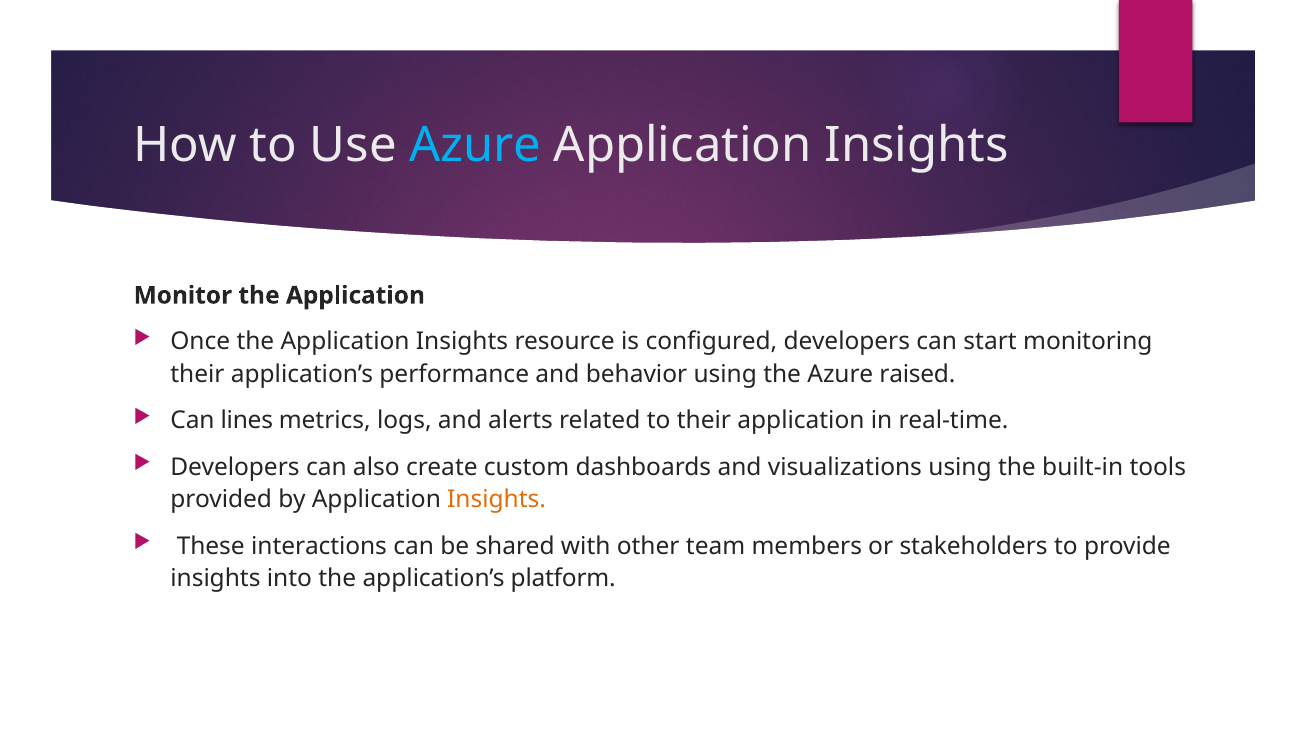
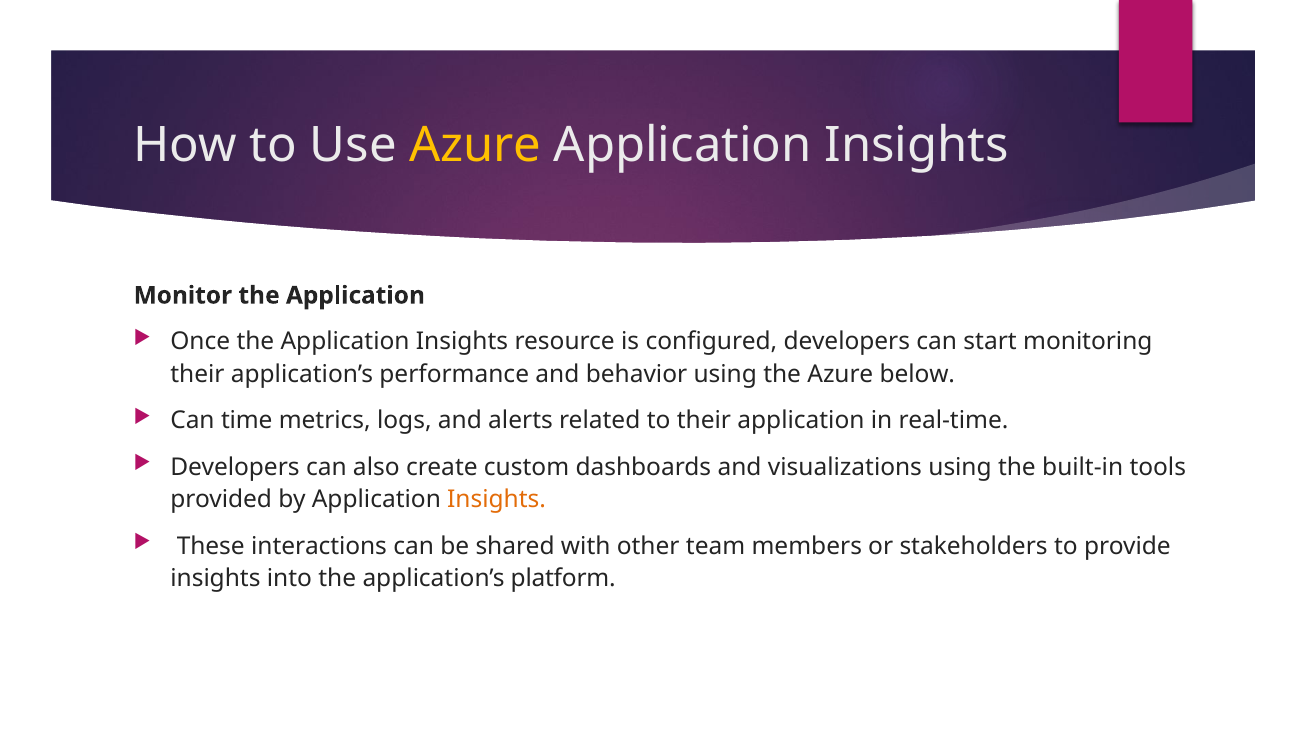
Azure at (475, 146) colour: light blue -> yellow
raised: raised -> below
lines: lines -> time
